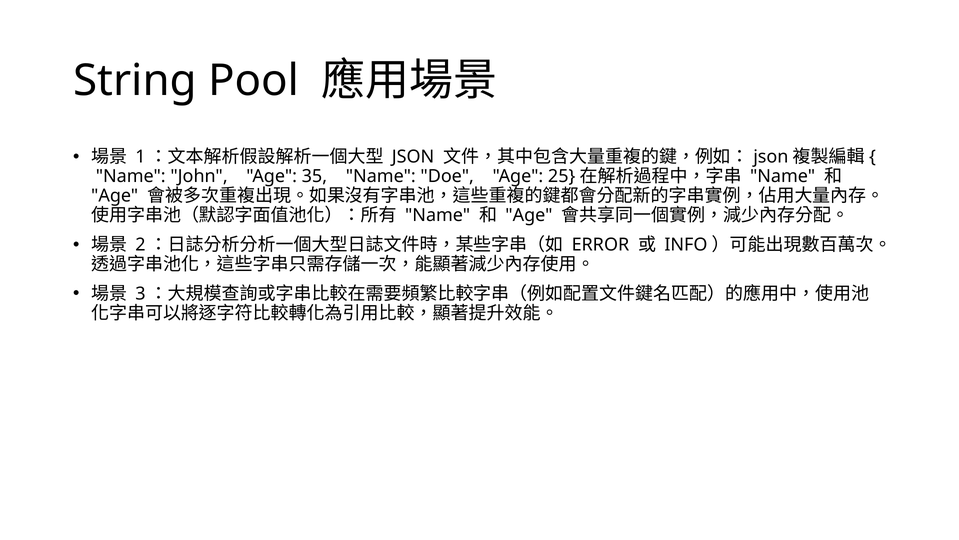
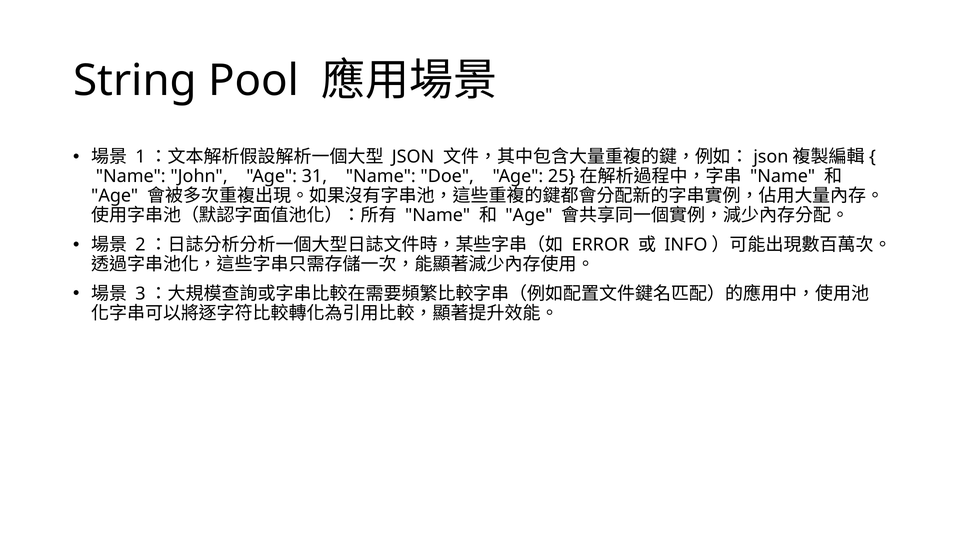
35: 35 -> 31
